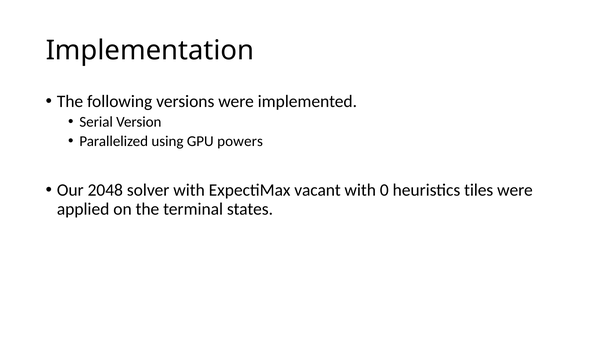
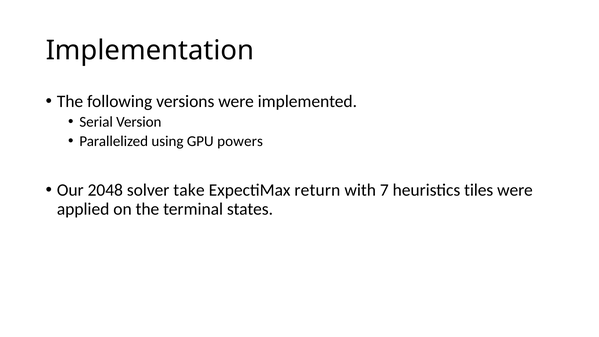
solver with: with -> take
vacant: vacant -> return
0: 0 -> 7
